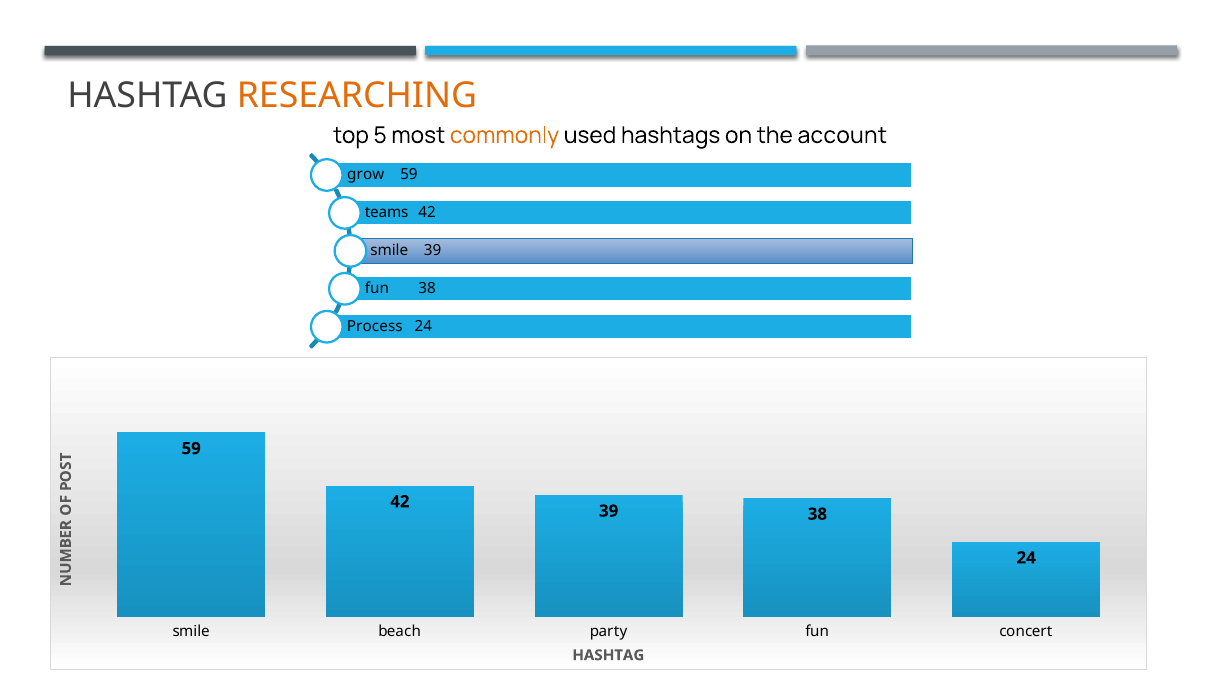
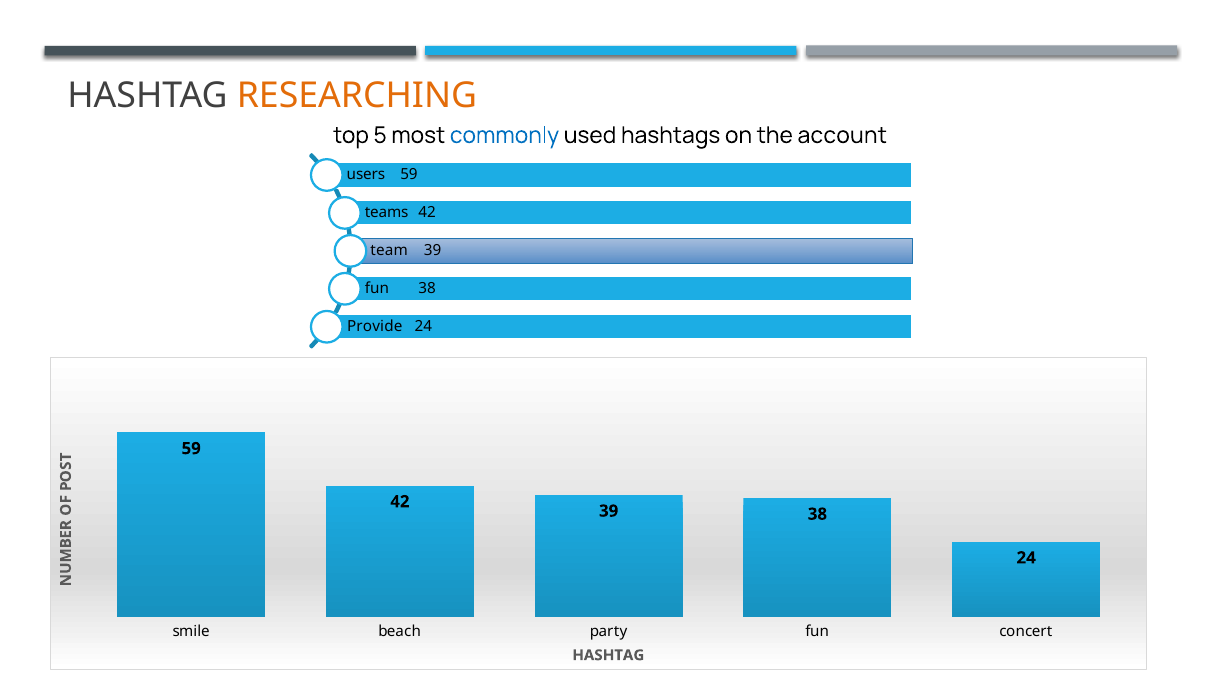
commonly colour: orange -> blue
grow: grow -> users
smile at (389, 251): smile -> team
Process: Process -> Provide
